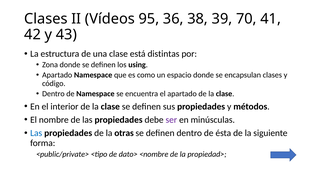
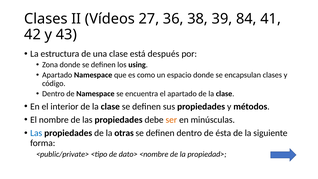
95: 95 -> 27
70: 70 -> 84
distintas: distintas -> después
ser colour: purple -> orange
